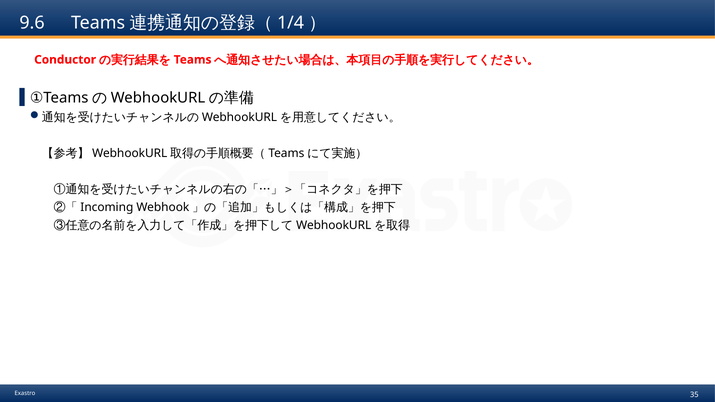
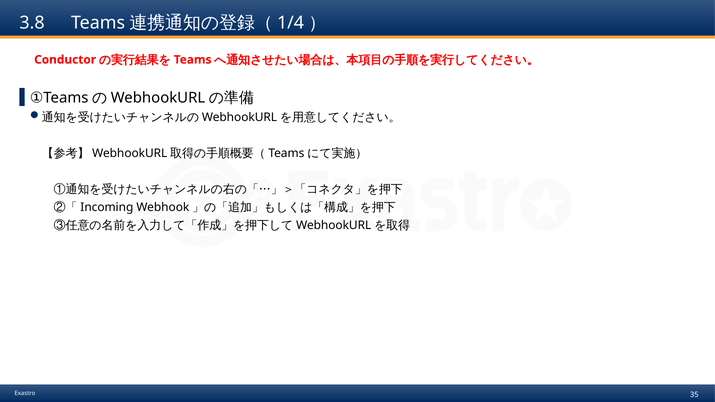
9.6: 9.6 -> 3.8
